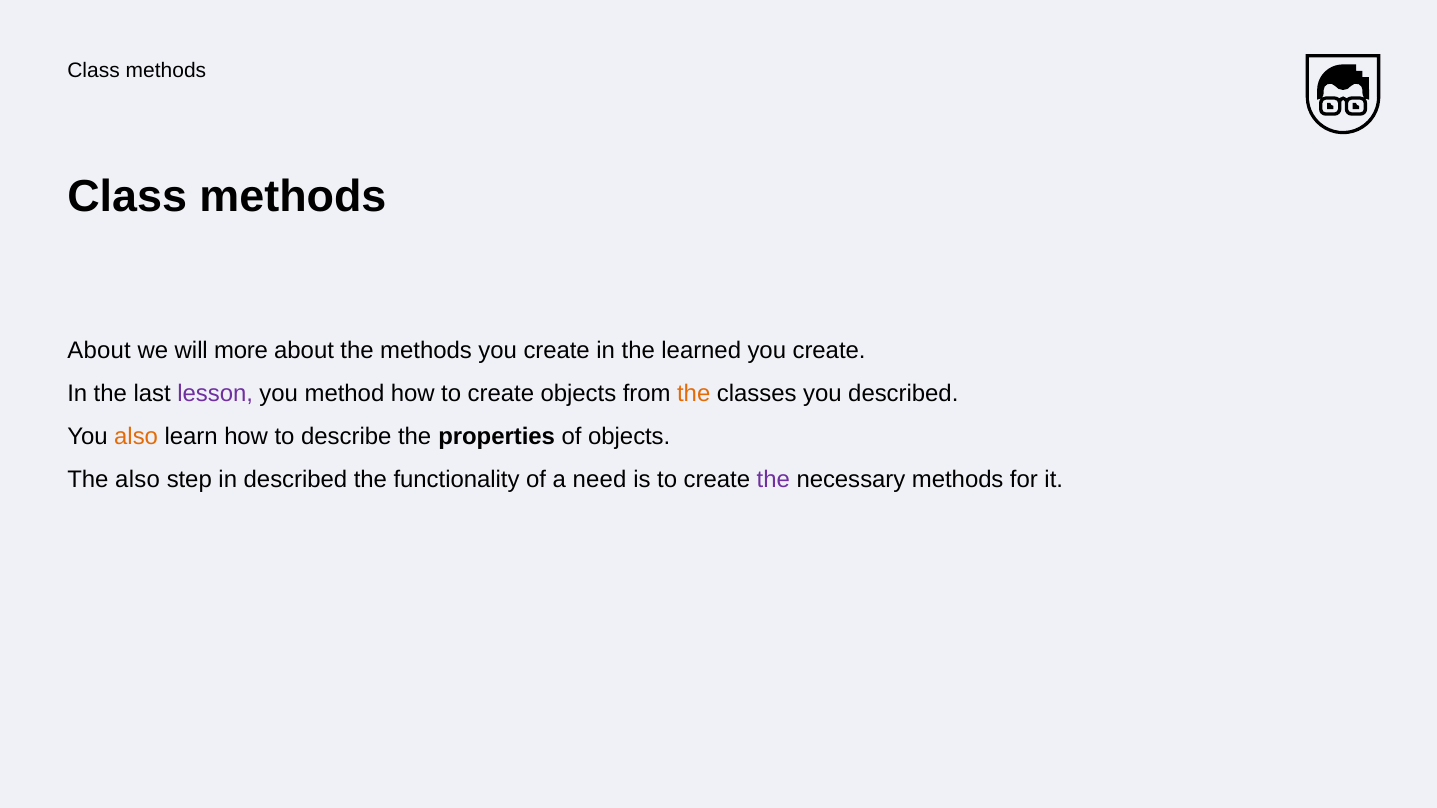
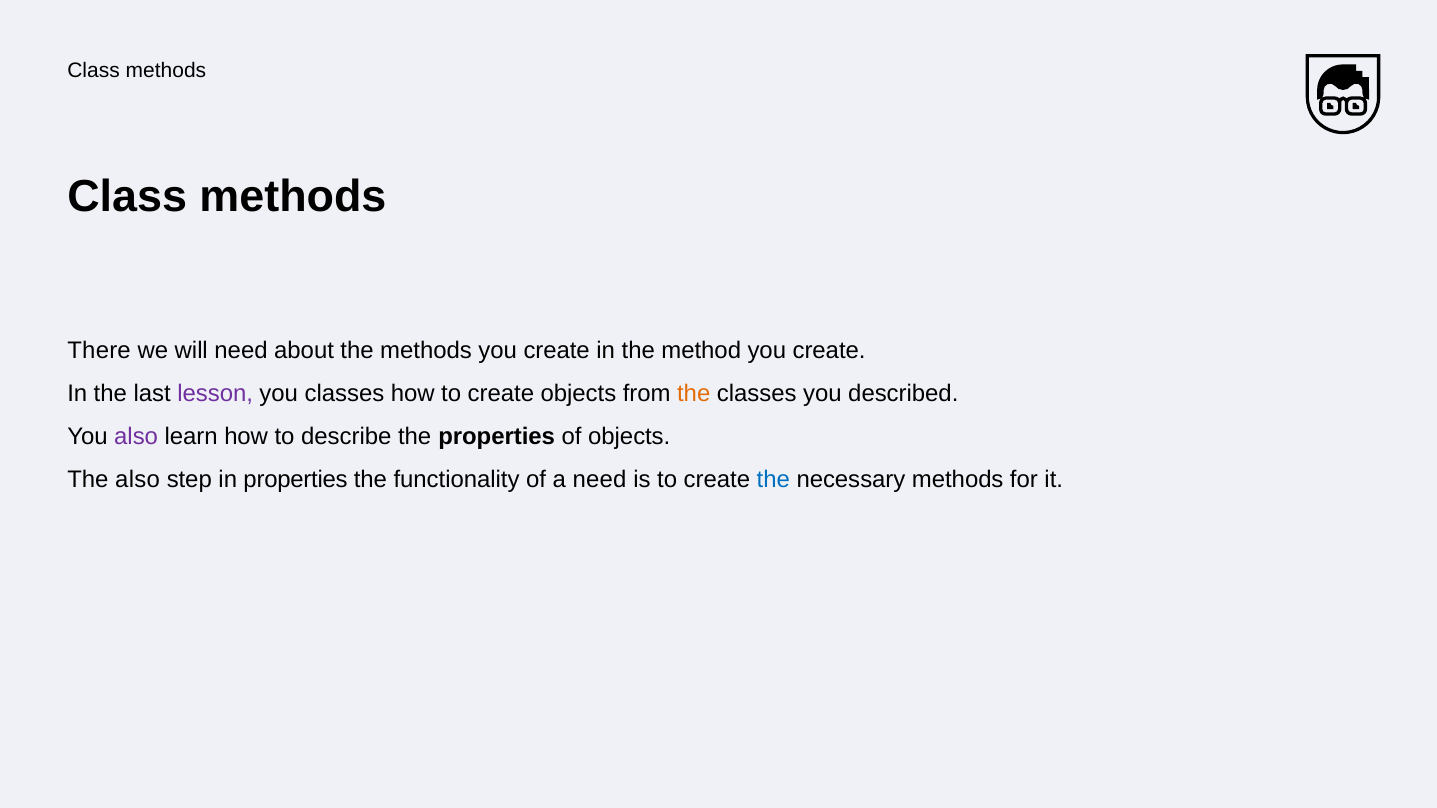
About at (99, 351): About -> There
will more: more -> need
learned: learned -> method
you method: method -> classes
also at (136, 437) colour: orange -> purple
in described: described -> properties
the at (773, 480) colour: purple -> blue
